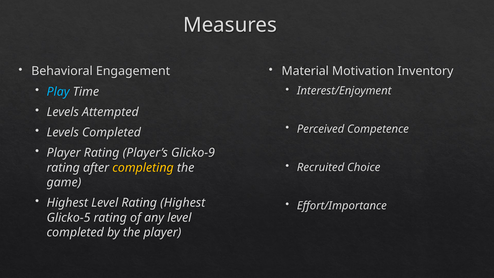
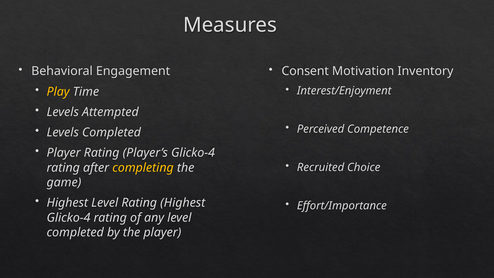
Material: Material -> Consent
Play colour: light blue -> yellow
Player’s Glicko-9: Glicko-9 -> Glicko-4
Glicko-5 at (69, 218): Glicko-5 -> Glicko-4
